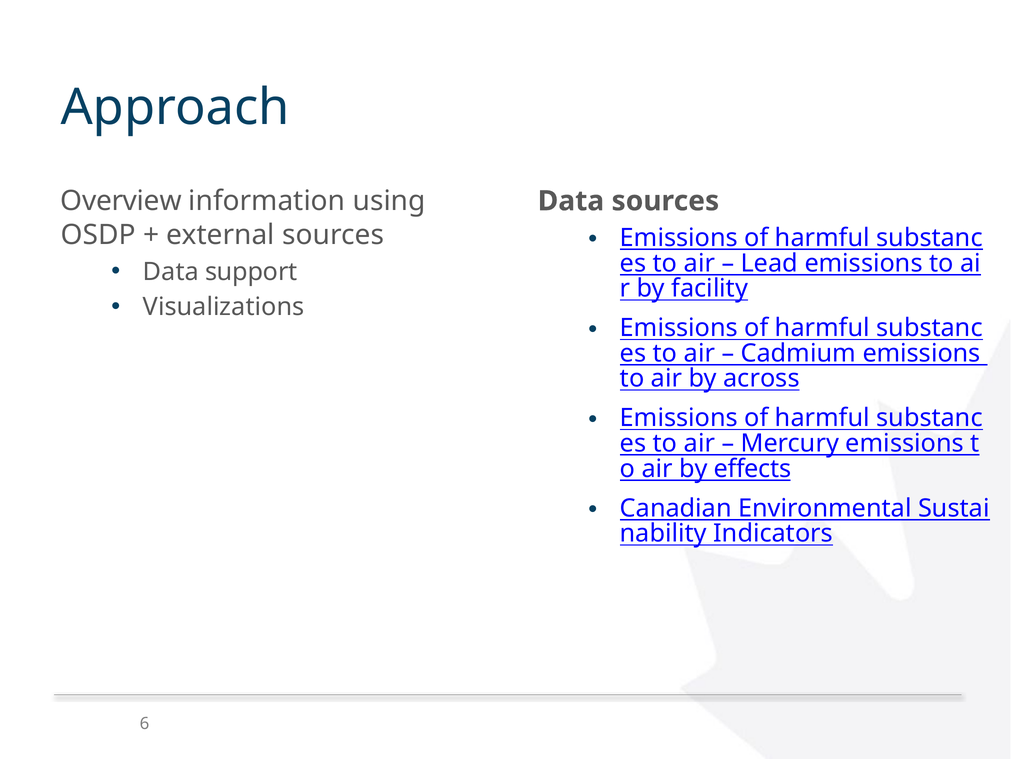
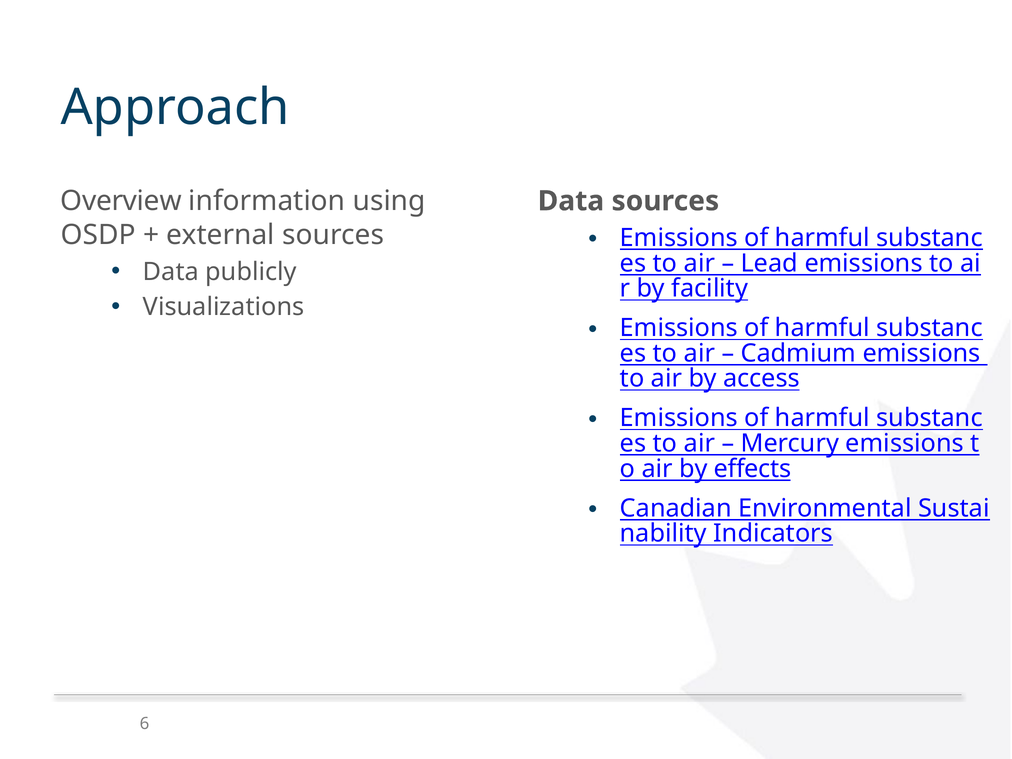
support: support -> publicly
across: across -> access
